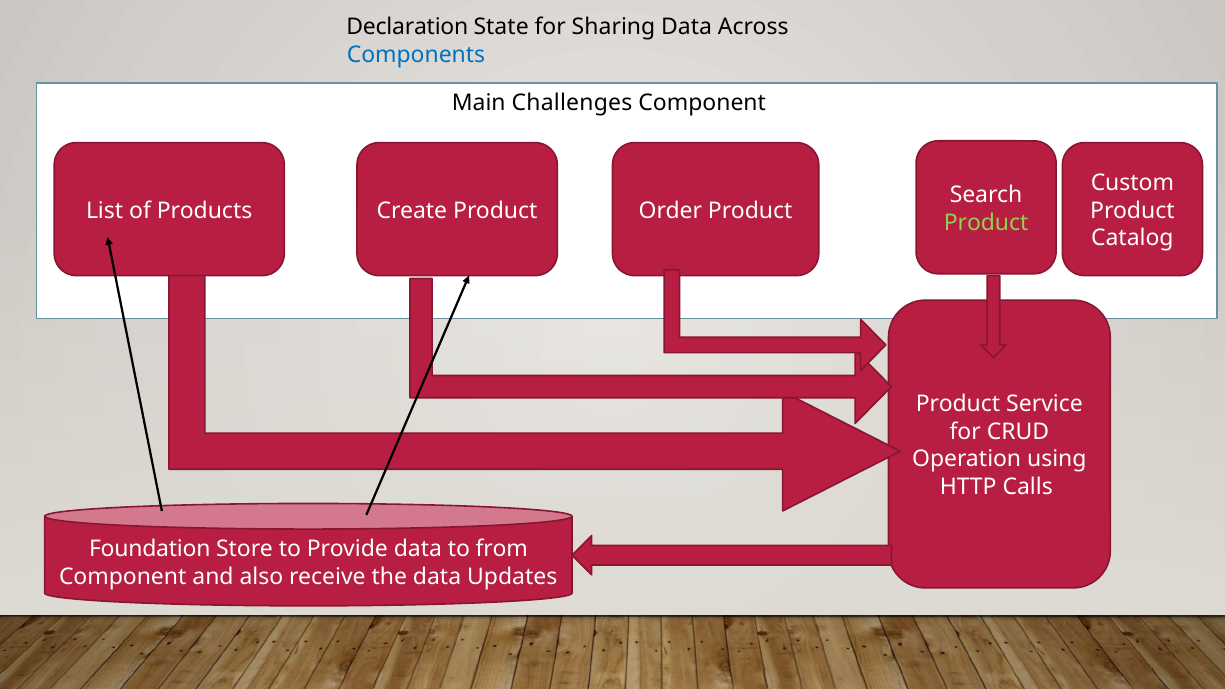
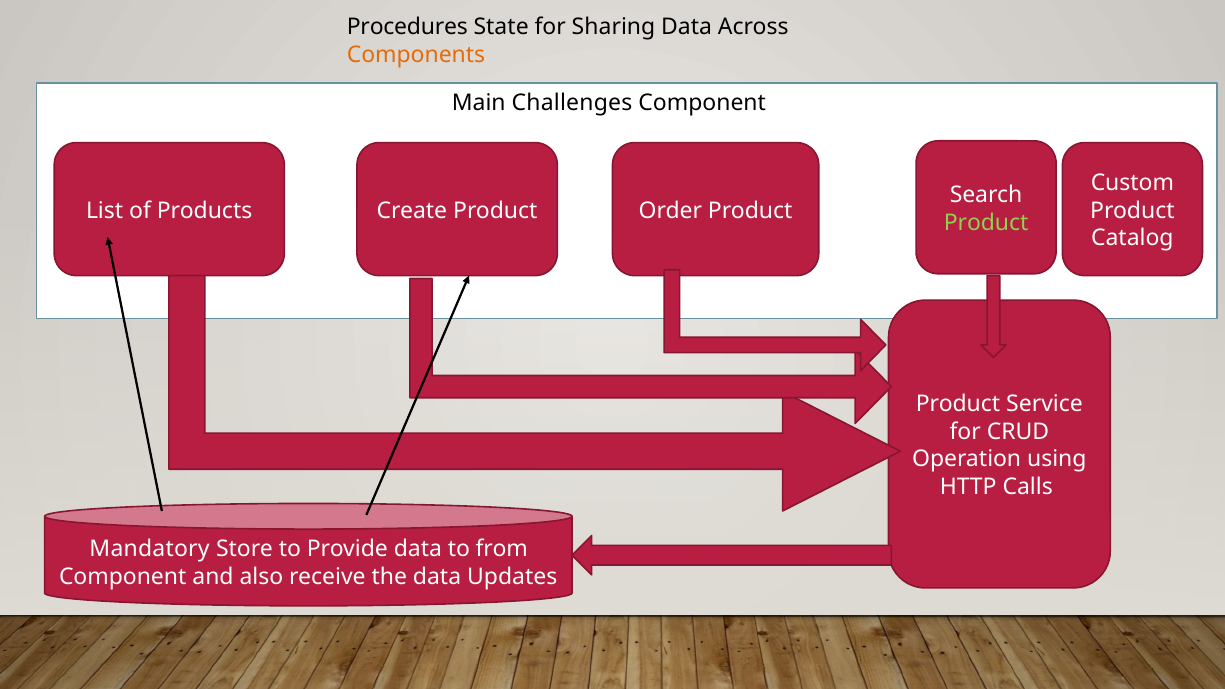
Declaration: Declaration -> Procedures
Components colour: blue -> orange
Foundation: Foundation -> Mandatory
